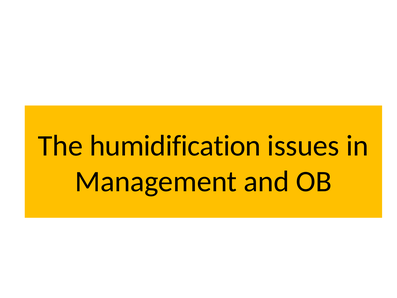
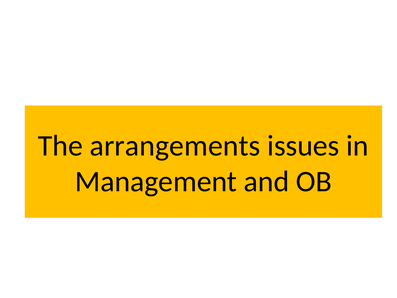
humidification: humidification -> arrangements
